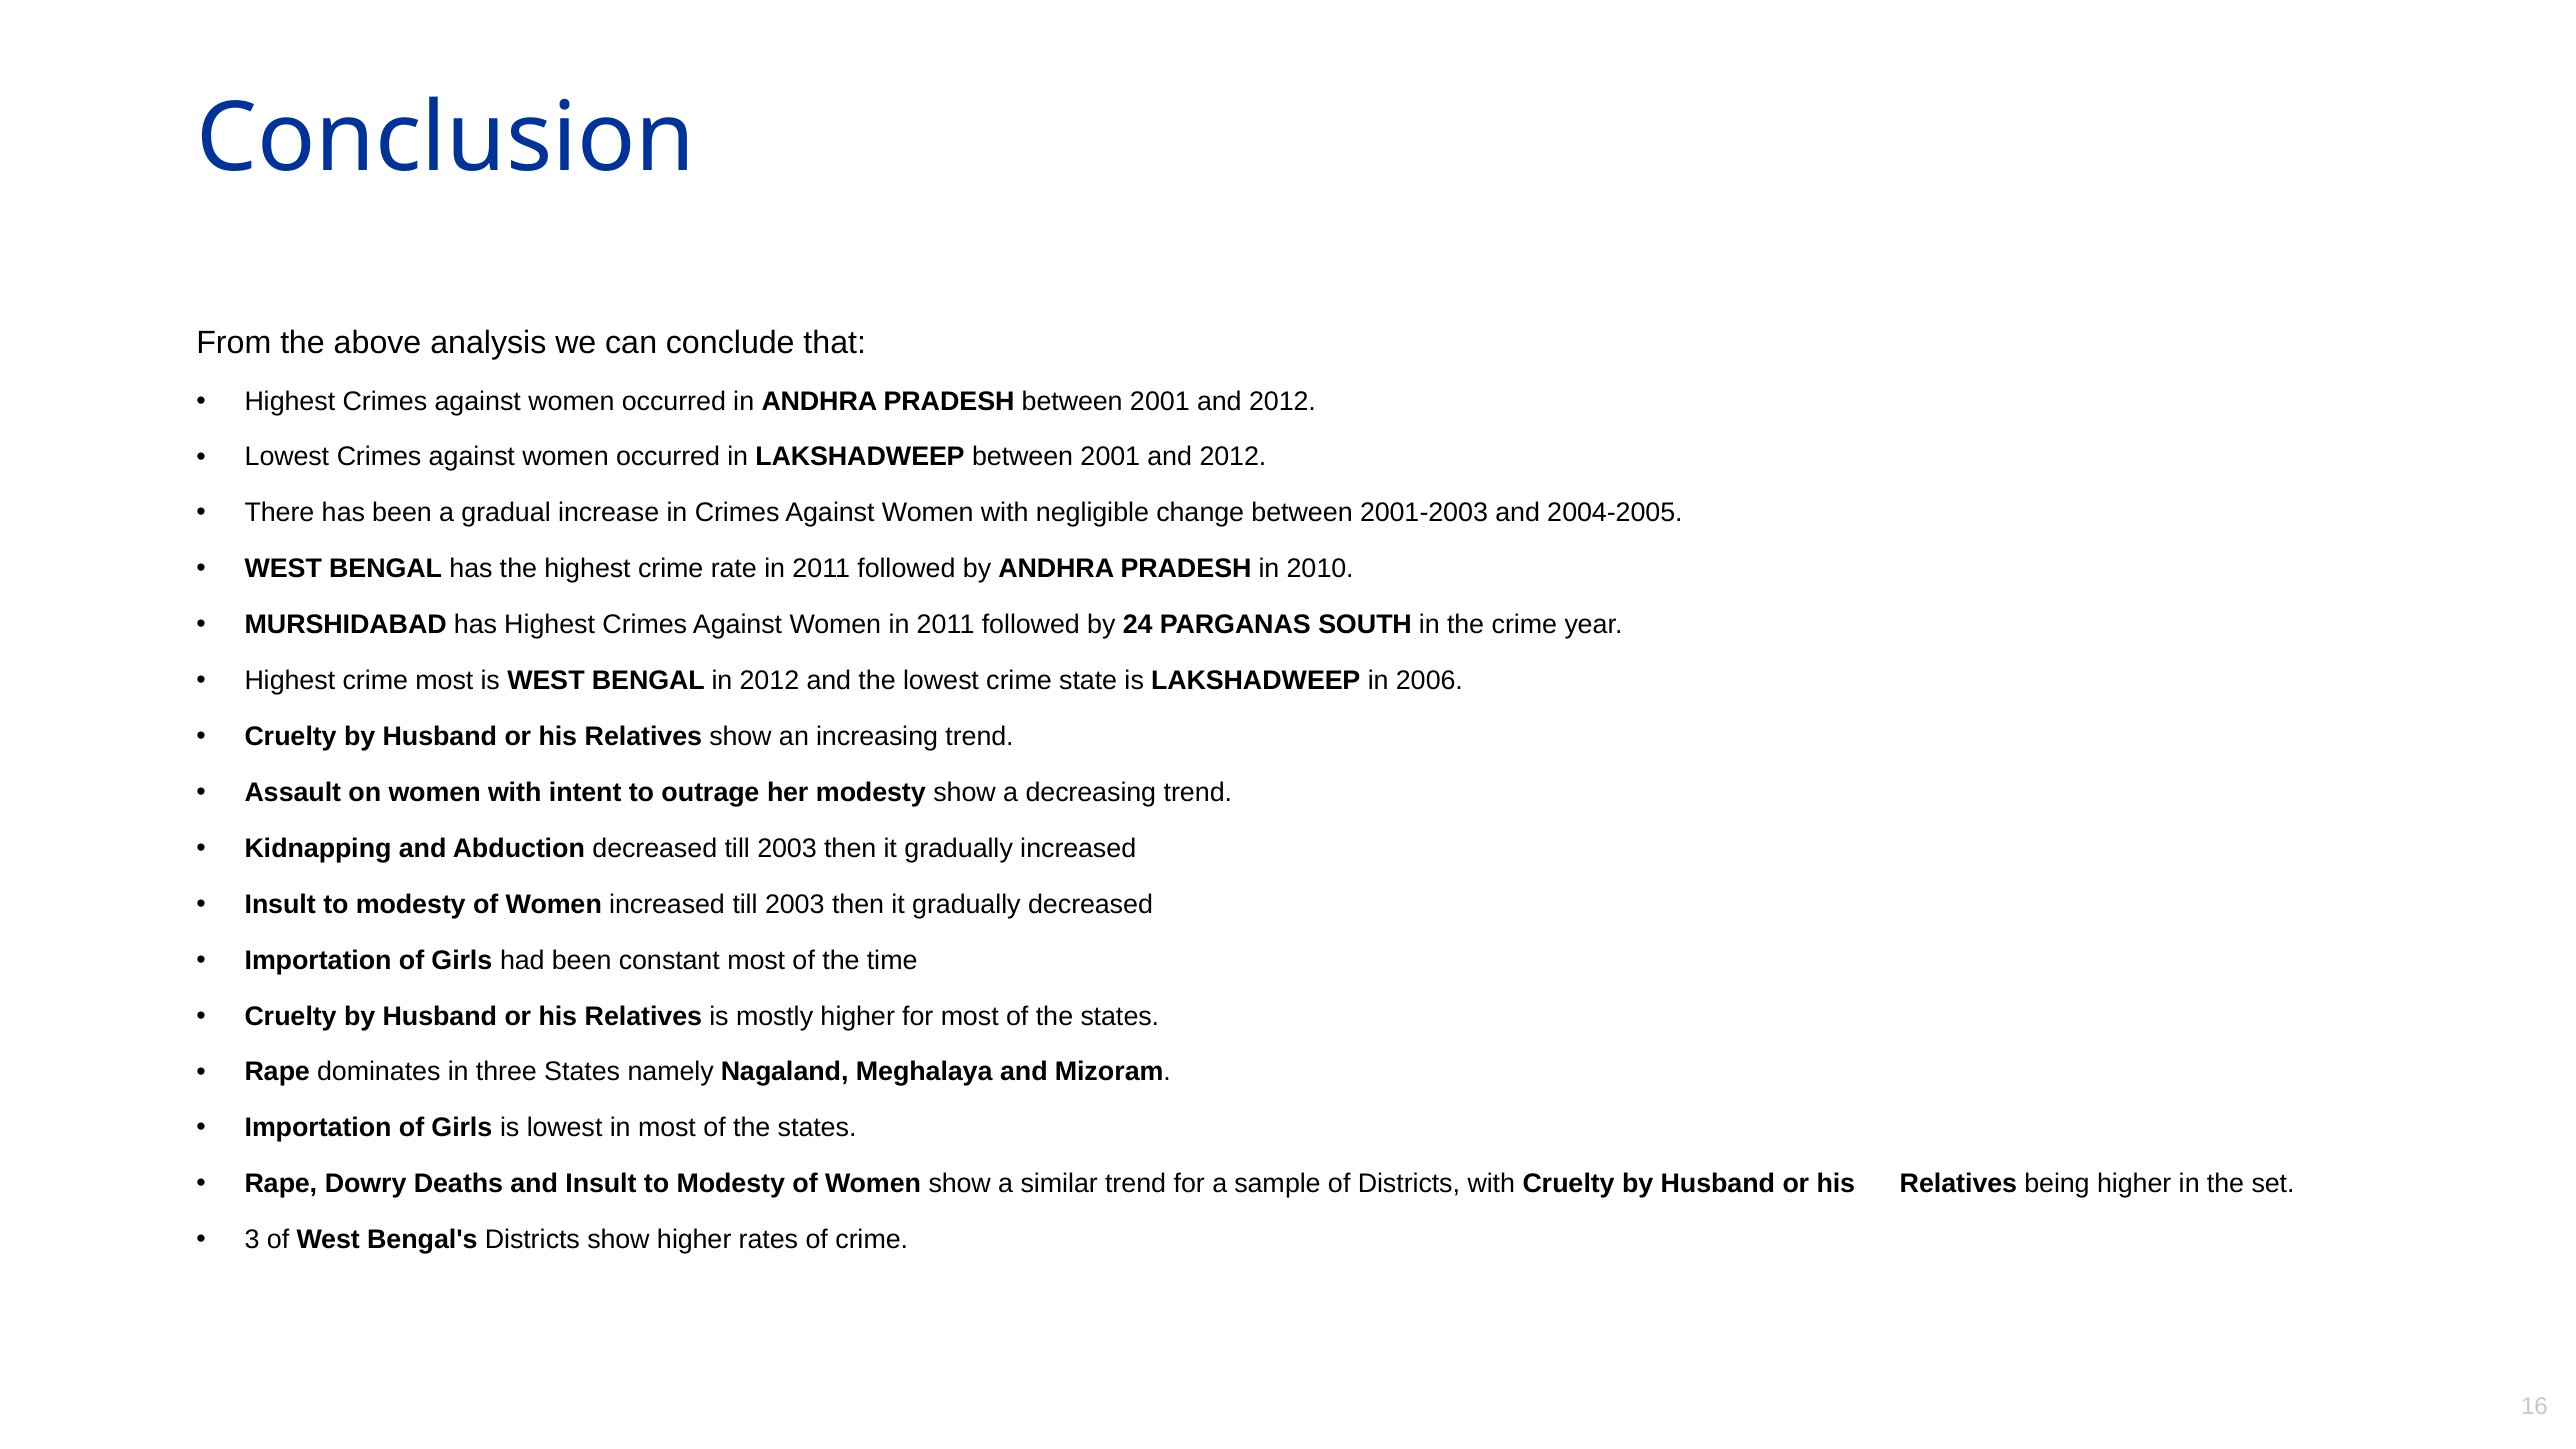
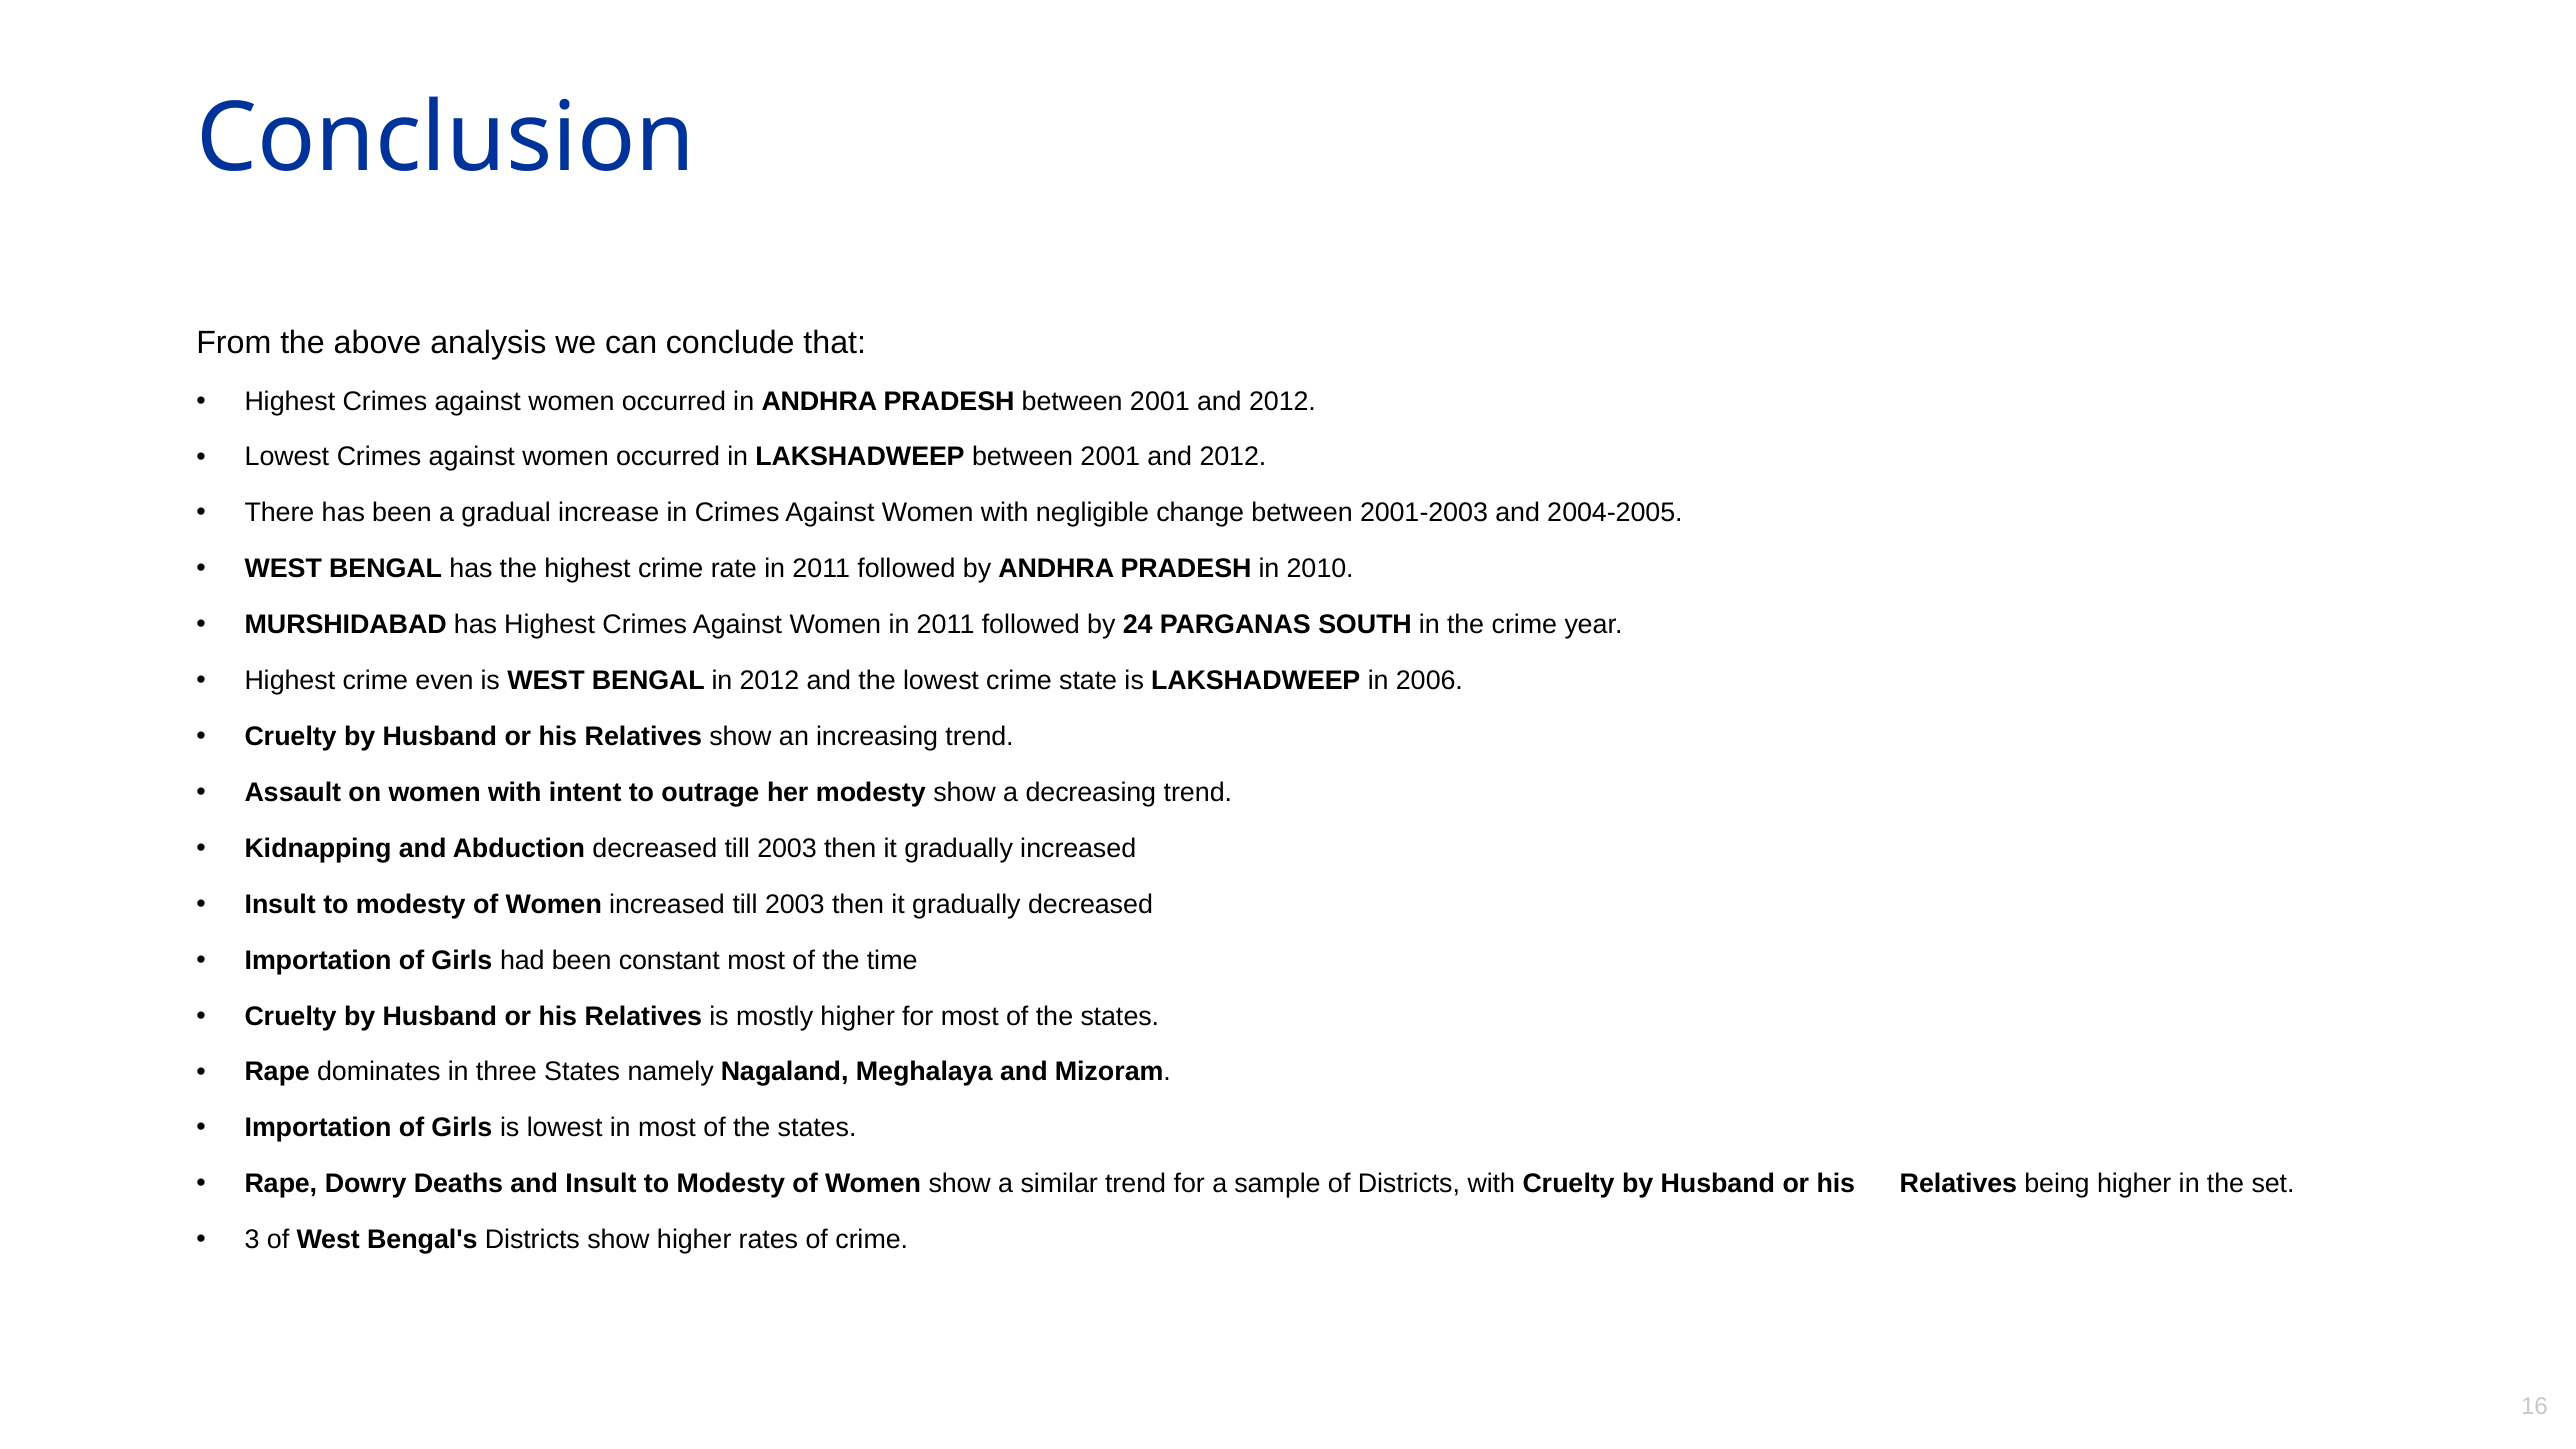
crime most: most -> even
